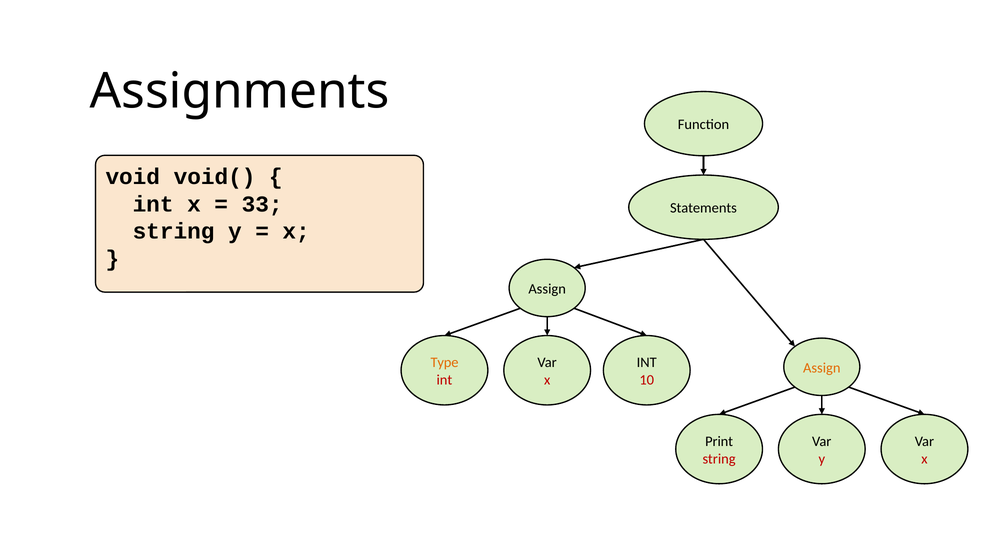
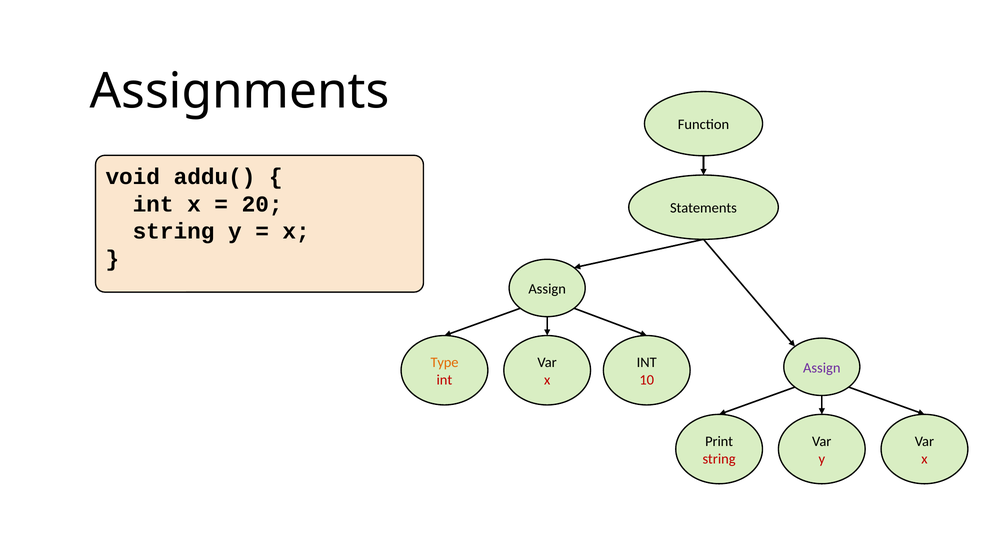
void(: void( -> addu(
33: 33 -> 20
Assign at (822, 368) colour: orange -> purple
